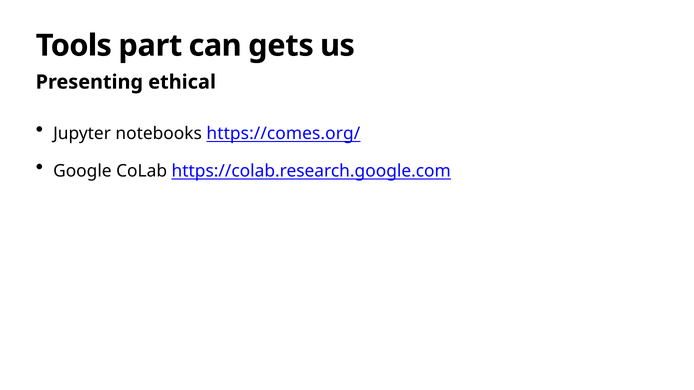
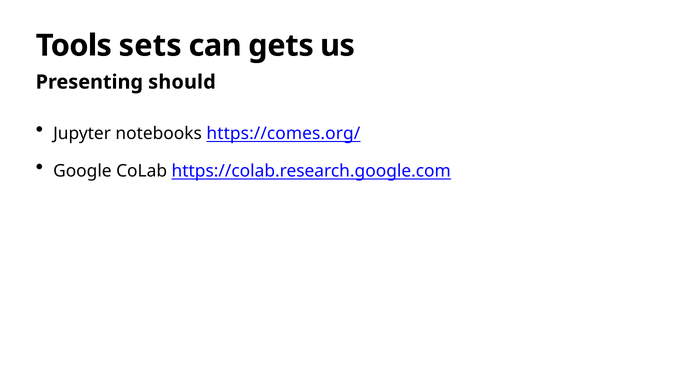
part: part -> sets
ethical: ethical -> should
